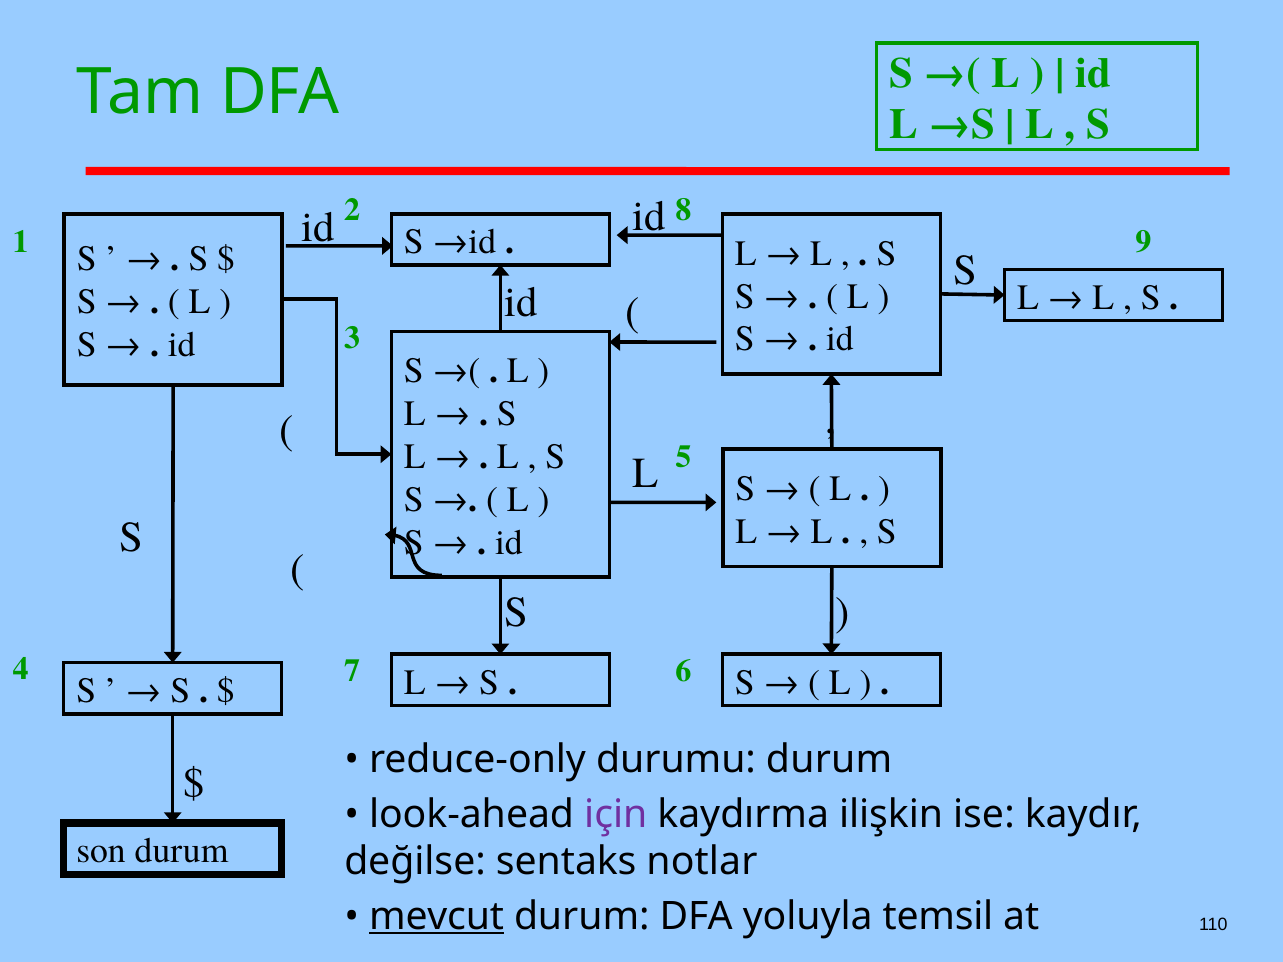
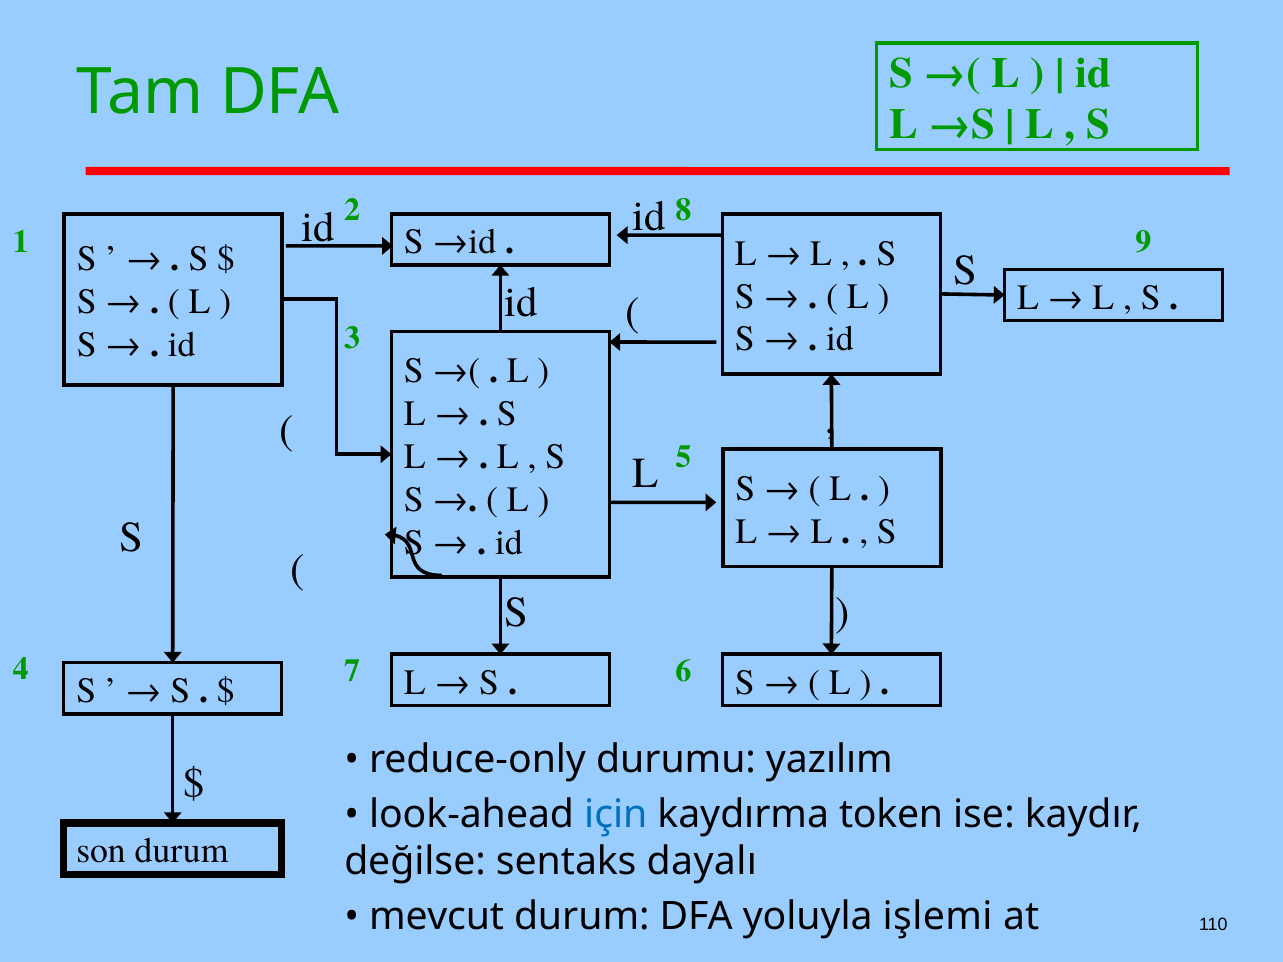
durumu durum: durum -> yazılım
için colour: purple -> blue
ilişkin: ilişkin -> token
notlar: notlar -> dayalı
mevcut underline: present -> none
temsil: temsil -> işlemi
